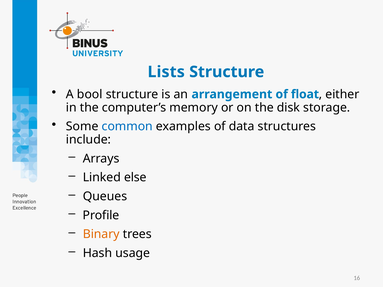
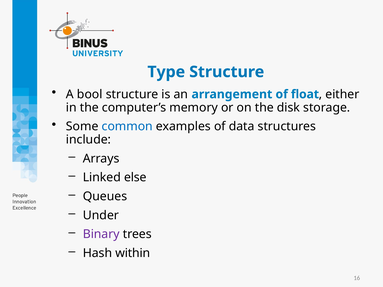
Lists: Lists -> Type
Profile: Profile -> Under
Binary colour: orange -> purple
usage: usage -> within
